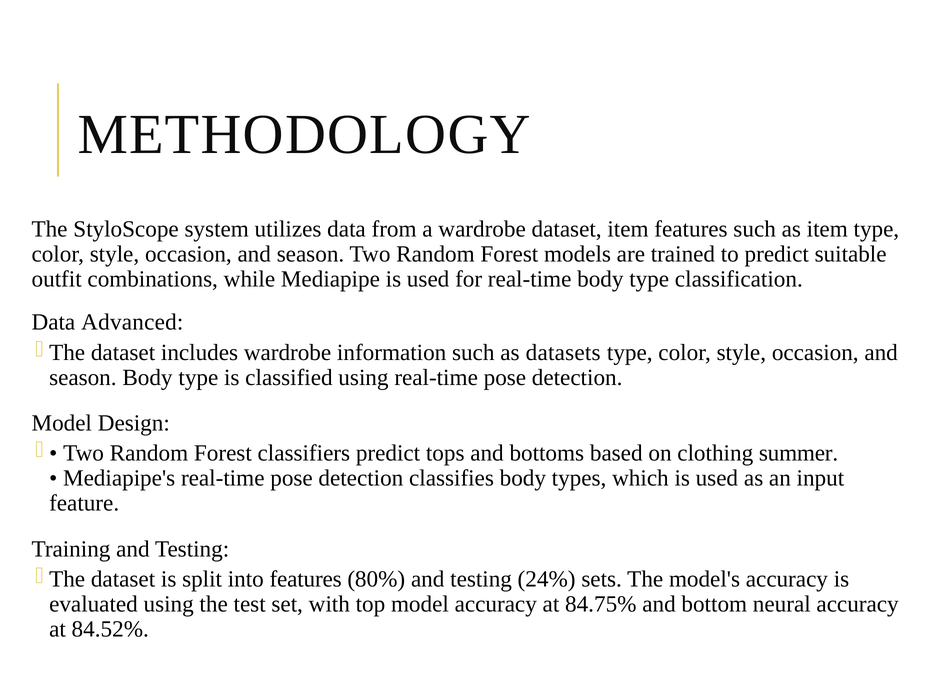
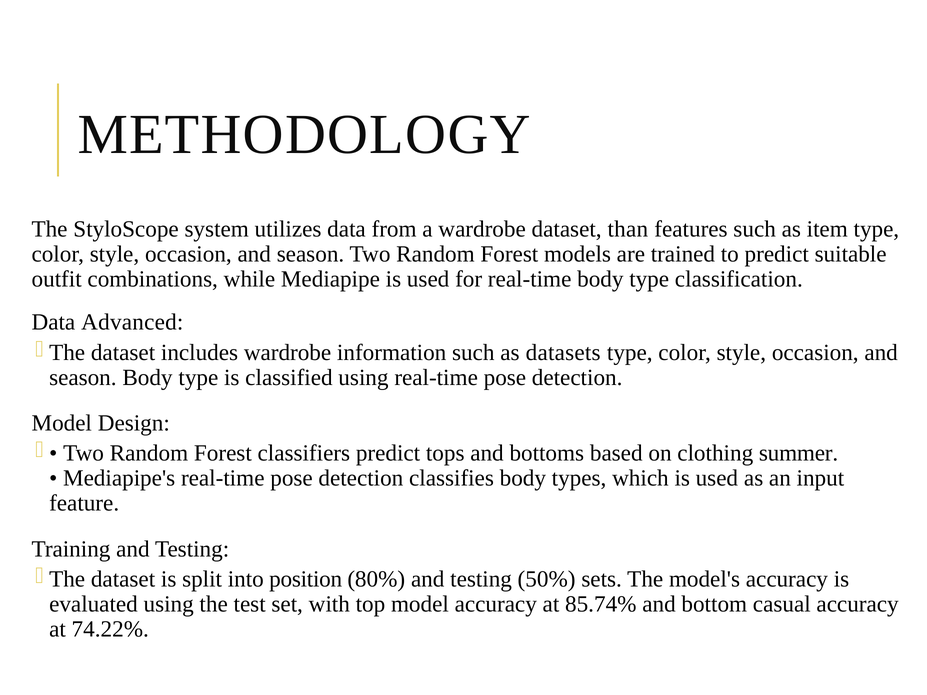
dataset item: item -> than
into features: features -> position
24%: 24% -> 50%
84.75%: 84.75% -> 85.74%
neural: neural -> casual
84.52%: 84.52% -> 74.22%
